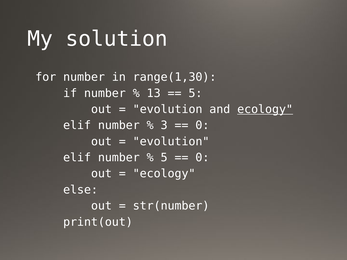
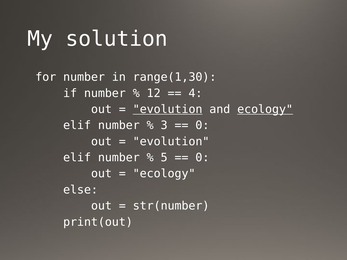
13: 13 -> 12
5 at (195, 93): 5 -> 4
evolution at (168, 109) underline: none -> present
